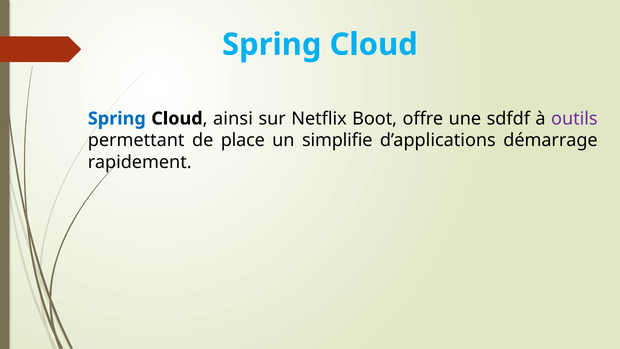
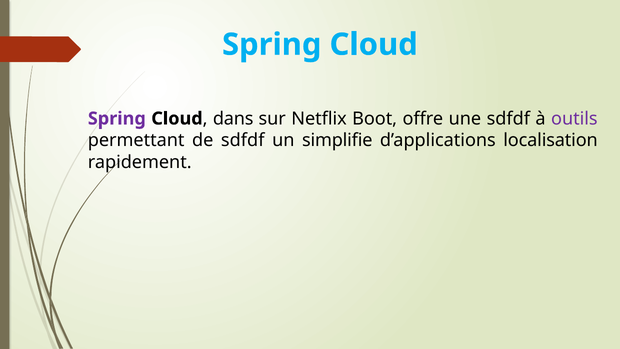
Spring at (117, 119) colour: blue -> purple
ainsi: ainsi -> dans
de place: place -> sdfdf
démarrage: démarrage -> localisation
